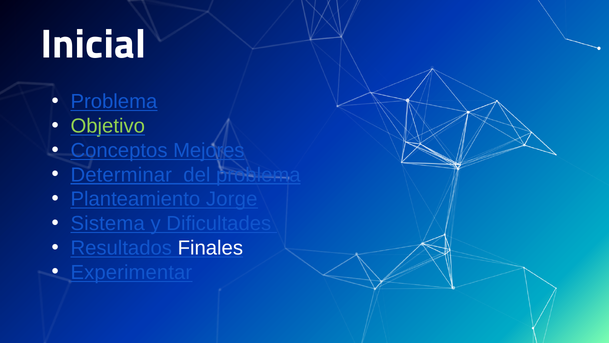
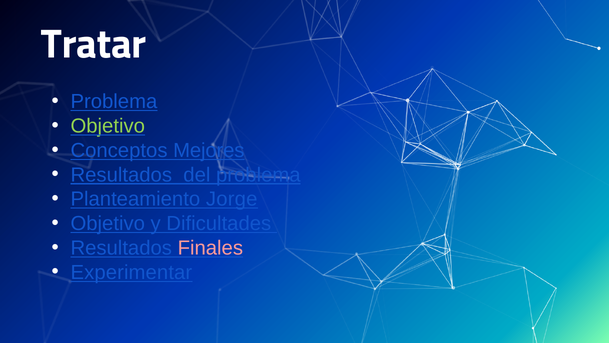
Inicial: Inicial -> Tratar
Determinar at (121, 175): Determinar -> Resultados
Sistema at (108, 223): Sistema -> Objetivo
Finales colour: white -> pink
